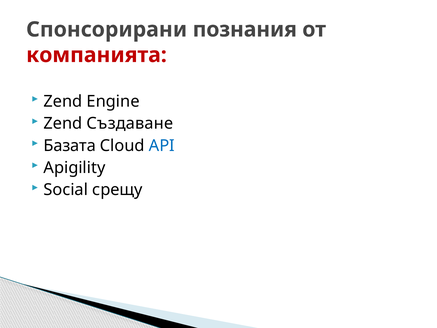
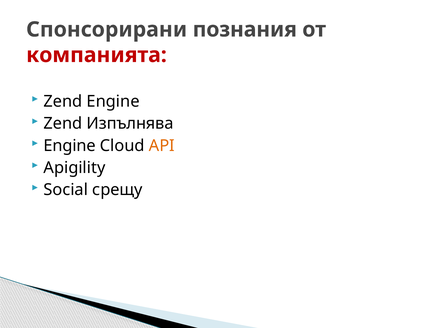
Създаване: Създаване -> Изпълнява
Базата at (70, 146): Базата -> Engine
API colour: blue -> orange
